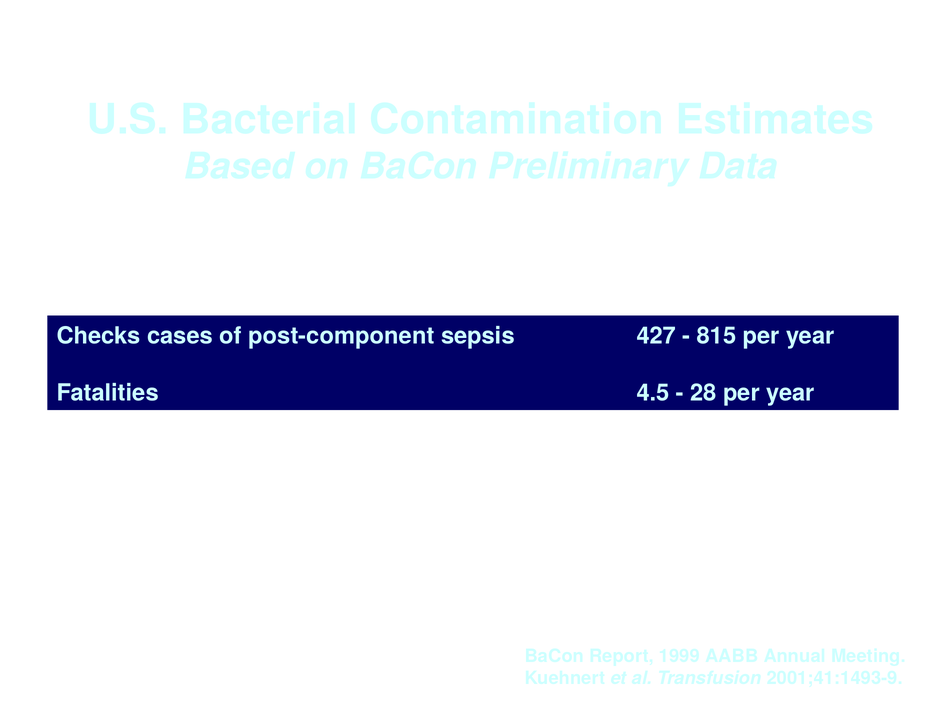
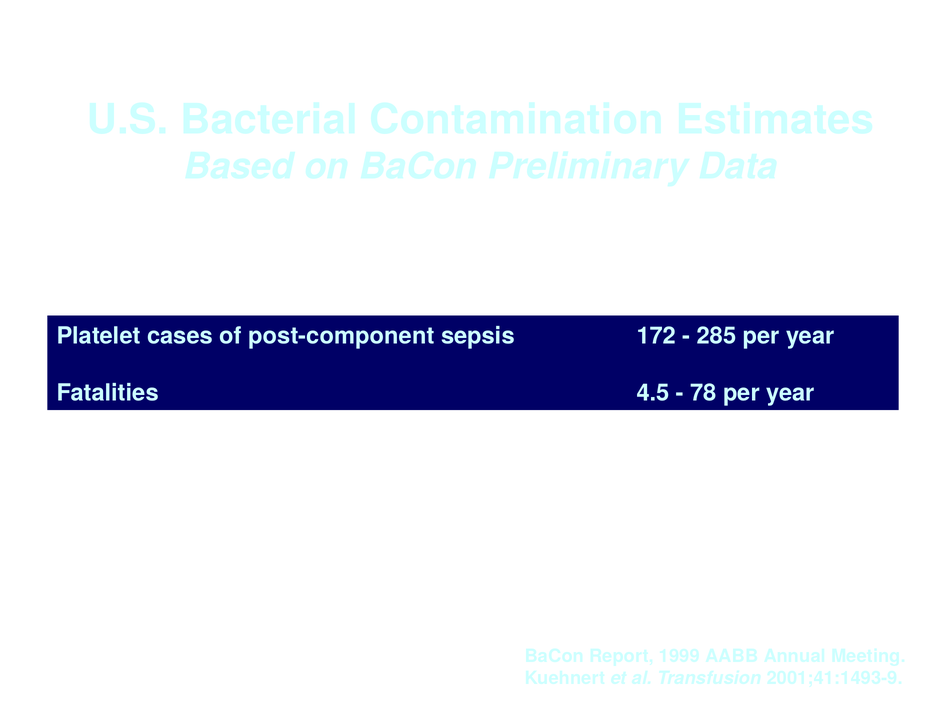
Checks: Checks -> Platelet
427: 427 -> 172
815: 815 -> 285
28: 28 -> 78
